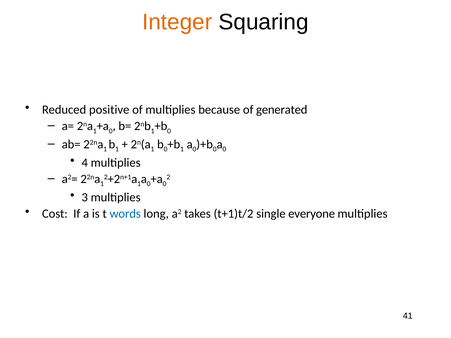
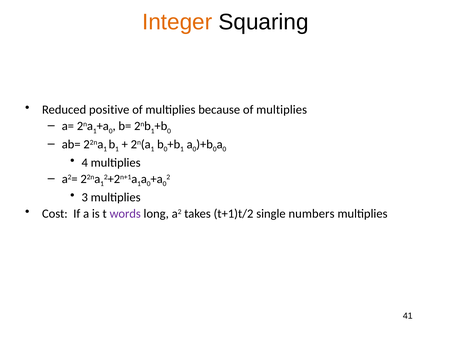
because of generated: generated -> multiplies
words colour: blue -> purple
everyone: everyone -> numbers
